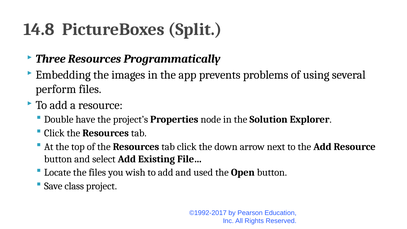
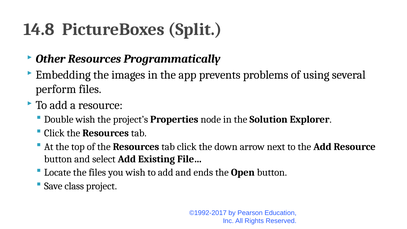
Three: Three -> Other
Double have: have -> wish
used: used -> ends
